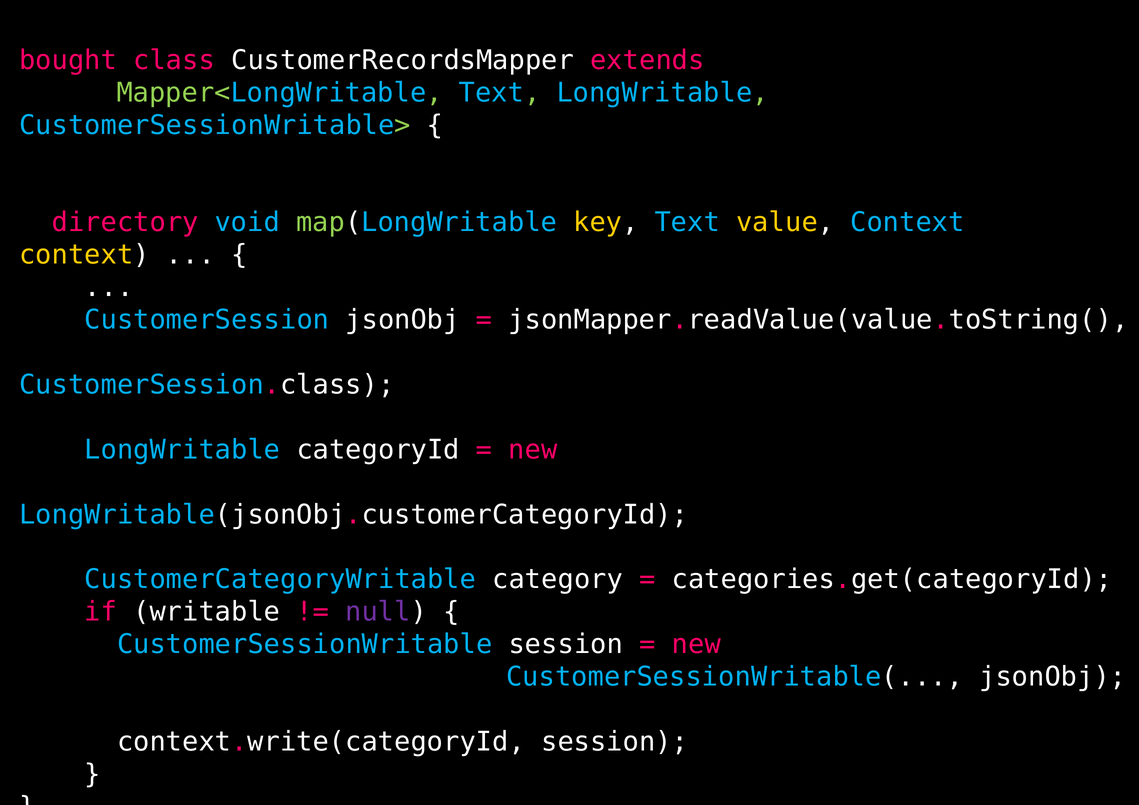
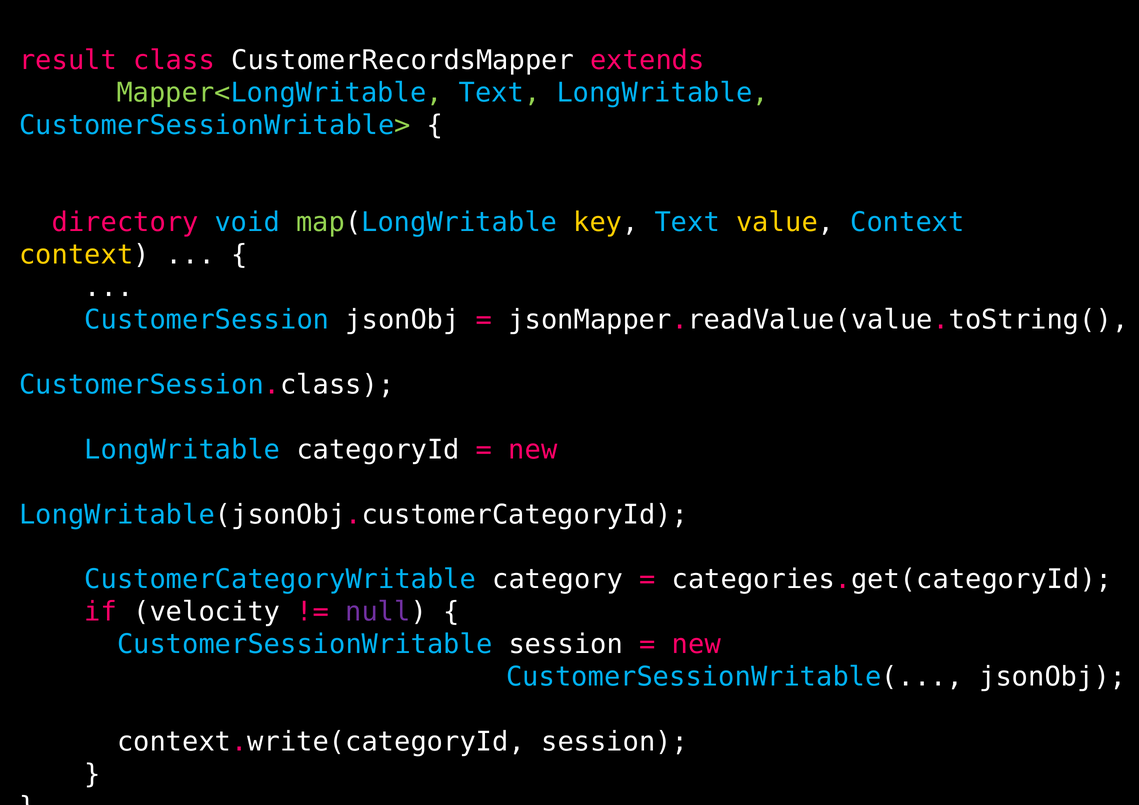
bought: bought -> result
writable: writable -> velocity
